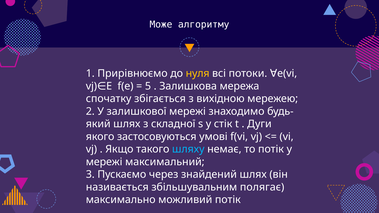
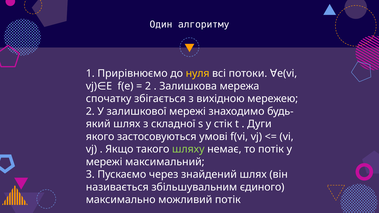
Може: Може -> Один
5 at (148, 86): 5 -> 2
шляху colour: light blue -> light green
полягає: полягає -> єдиного
